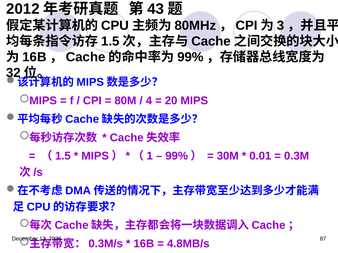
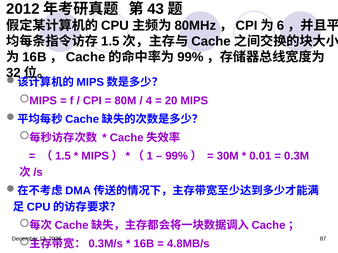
3: 3 -> 6
